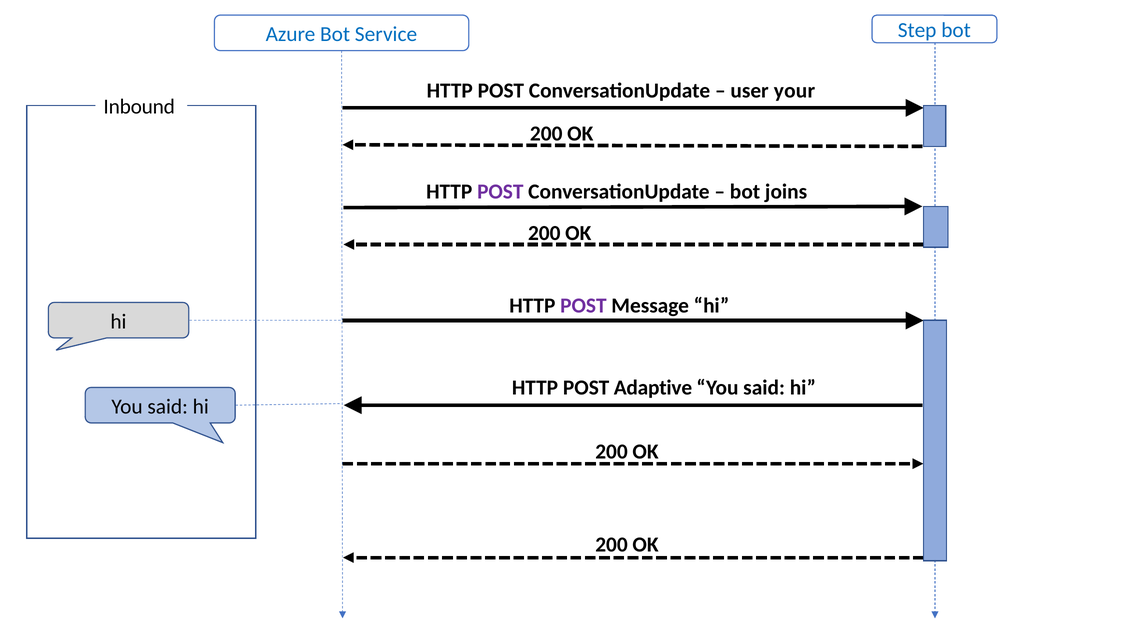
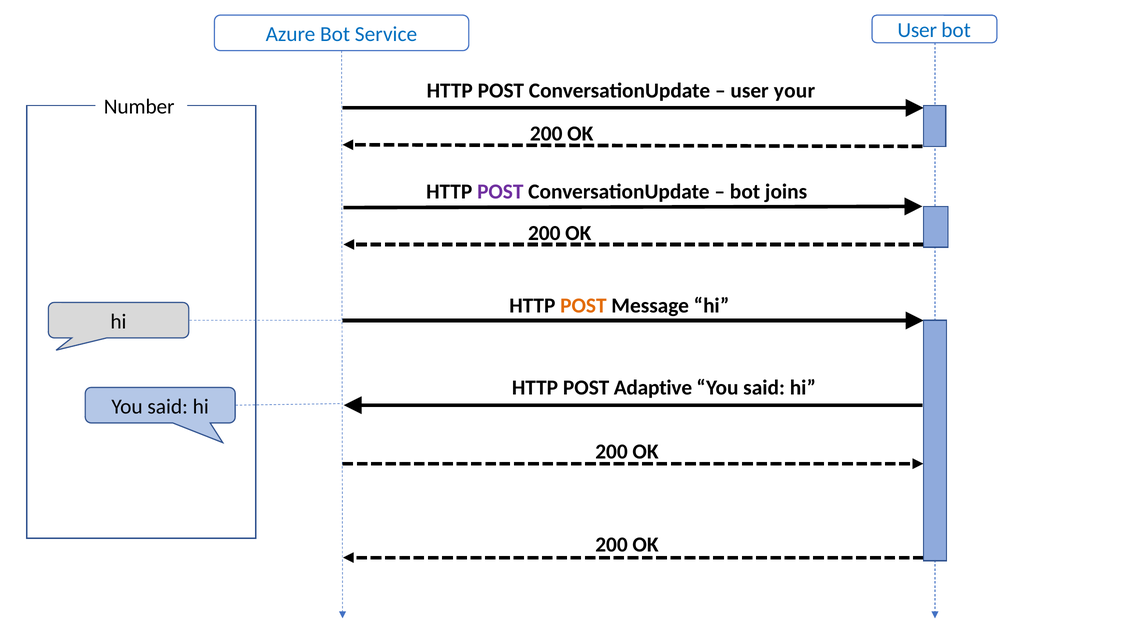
Step at (917, 30): Step -> User
Inbound: Inbound -> Number
POST at (583, 306) colour: purple -> orange
